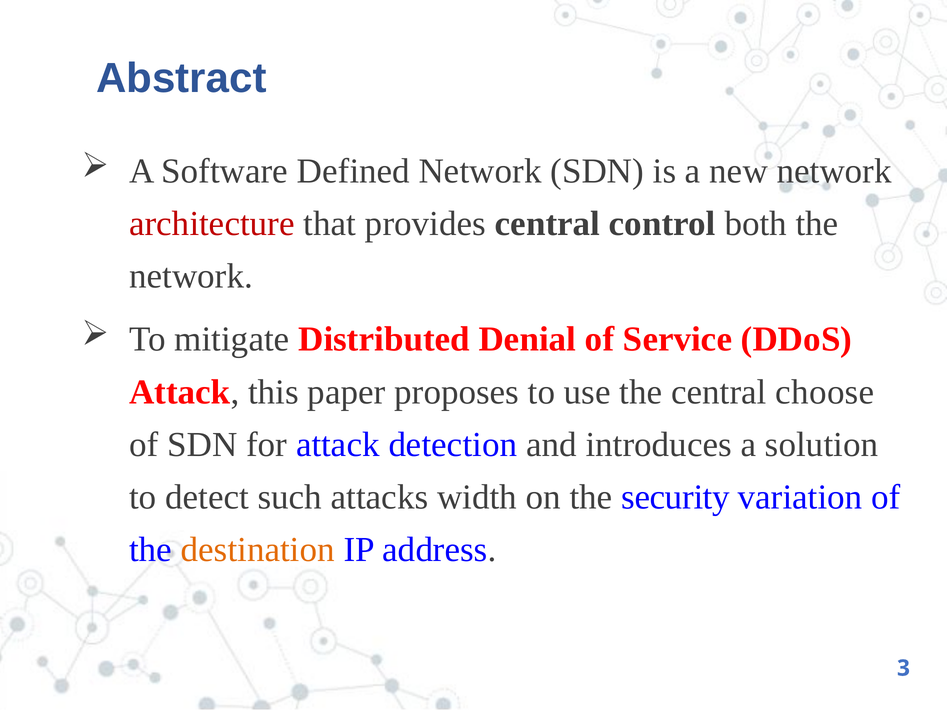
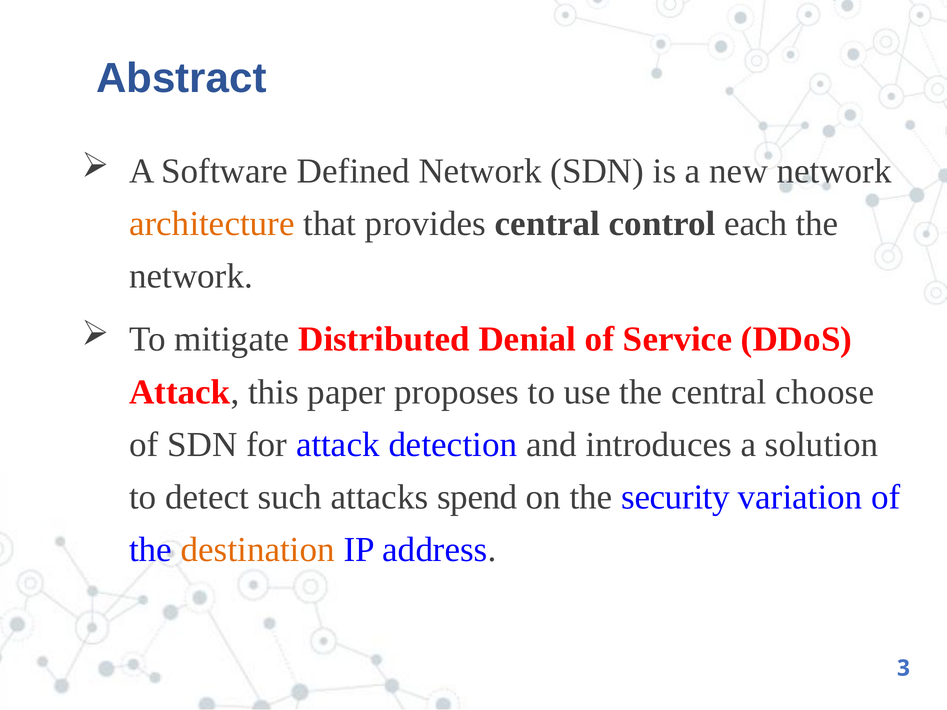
architecture colour: red -> orange
both: both -> each
width: width -> spend
